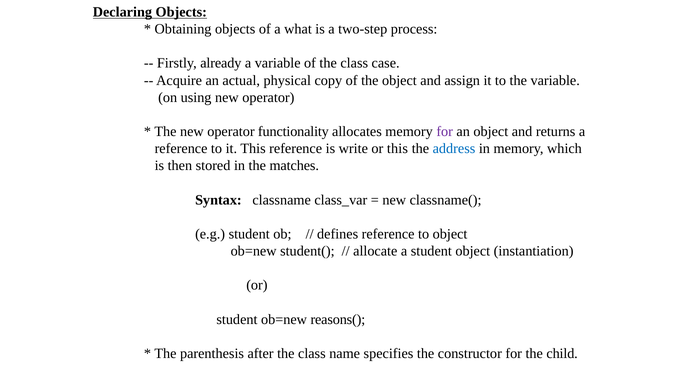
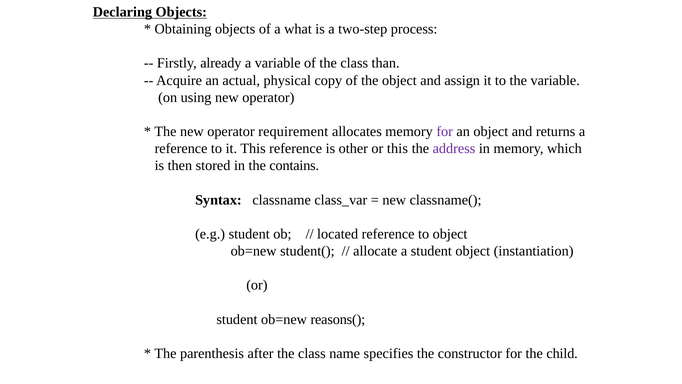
case: case -> than
functionality: functionality -> requirement
write: write -> other
address colour: blue -> purple
matches: matches -> contains
defines: defines -> located
